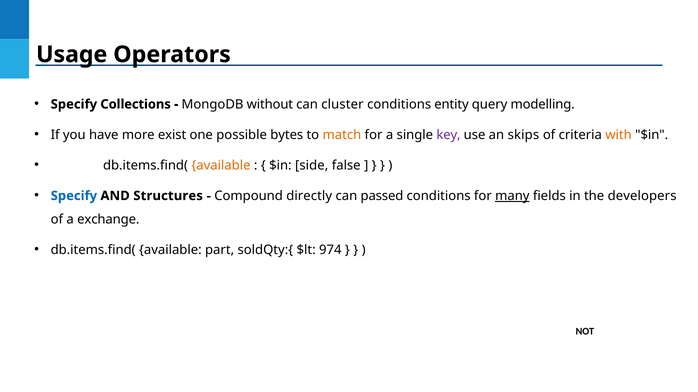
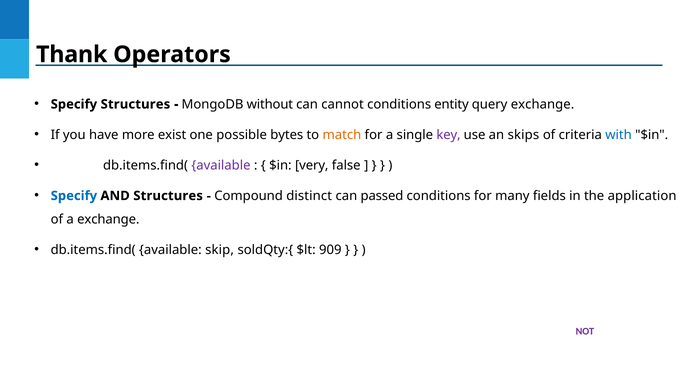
Usage: Usage -> Thank
Specify Collections: Collections -> Structures
cluster: cluster -> cannot
query modelling: modelling -> exchange
with colour: orange -> blue
available at (221, 166) colour: orange -> purple
side: side -> very
directly: directly -> distinct
many underline: present -> none
developers: developers -> application
part: part -> skip
974: 974 -> 909
NOT colour: black -> purple
